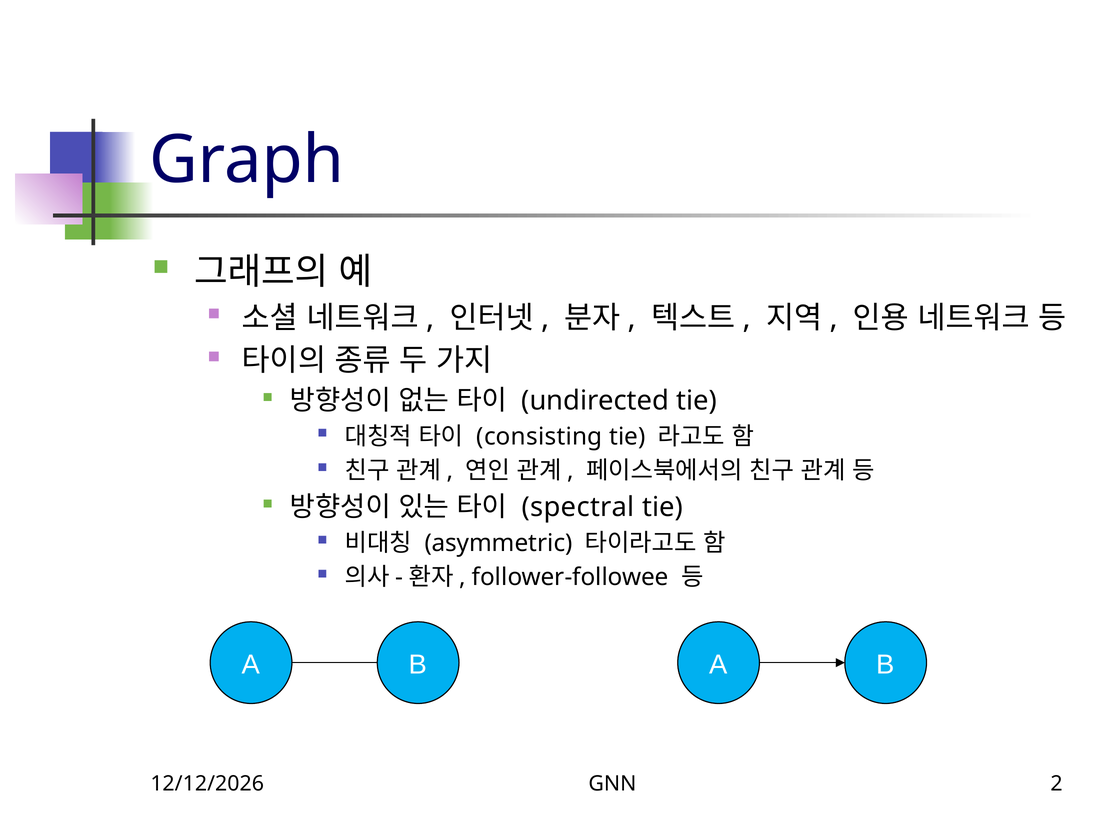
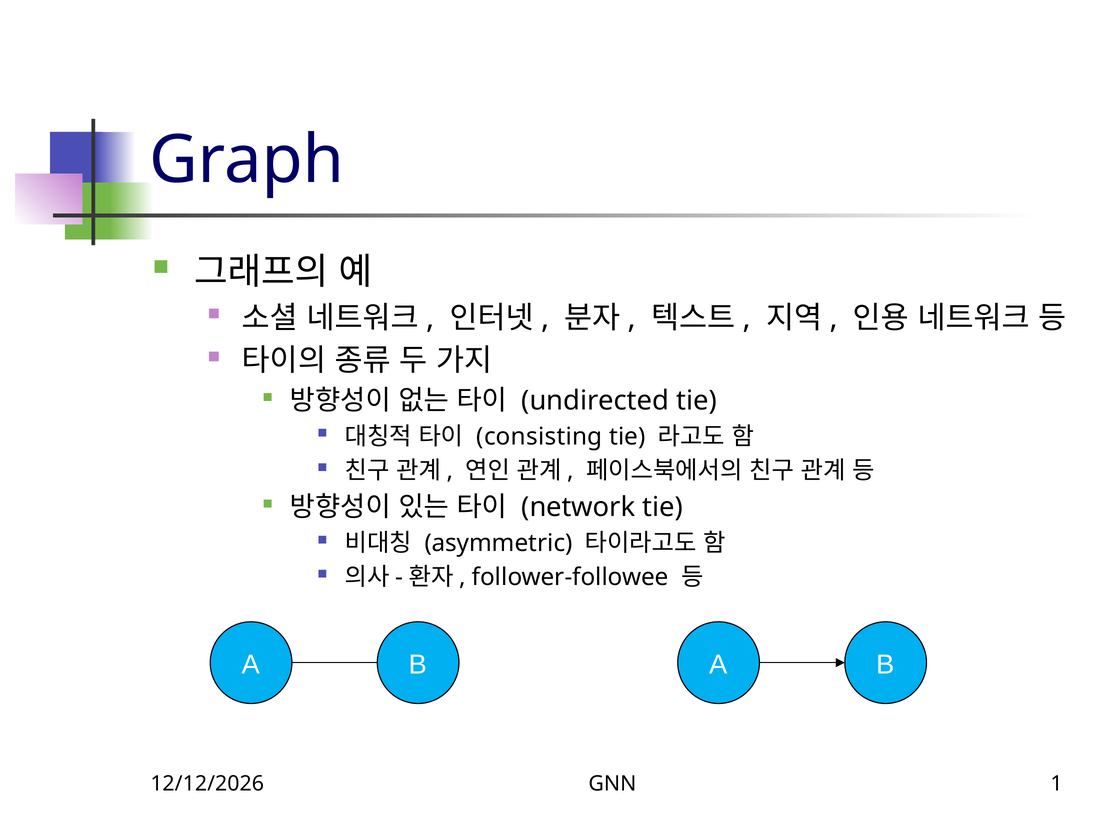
spectral: spectral -> network
2: 2 -> 1
